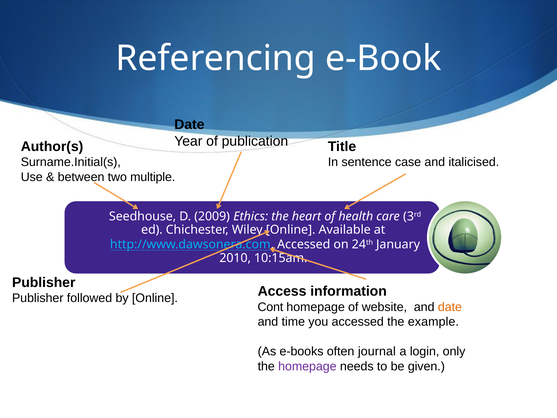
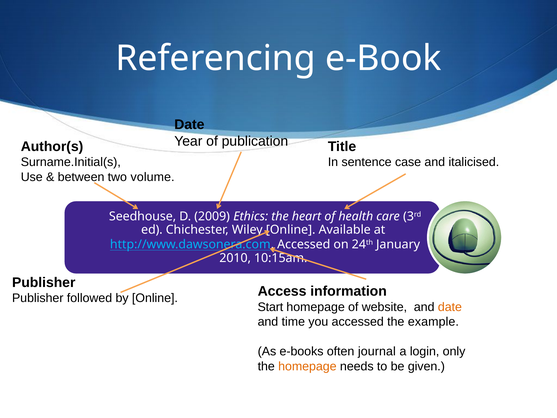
multiple: multiple -> volume
Cont: Cont -> Start
homepage at (307, 366) colour: purple -> orange
